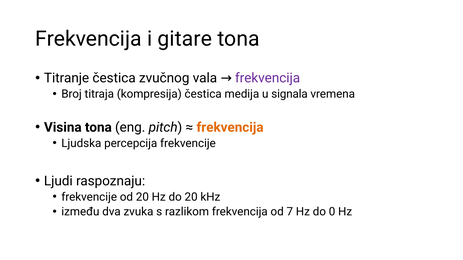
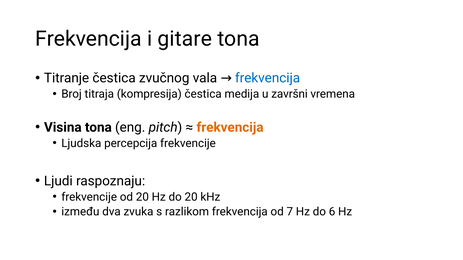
frekvencija at (268, 78) colour: purple -> blue
signala: signala -> završni
0: 0 -> 6
